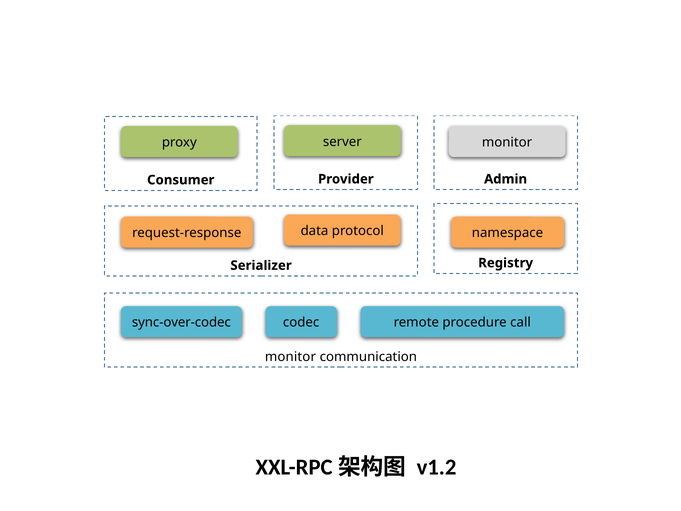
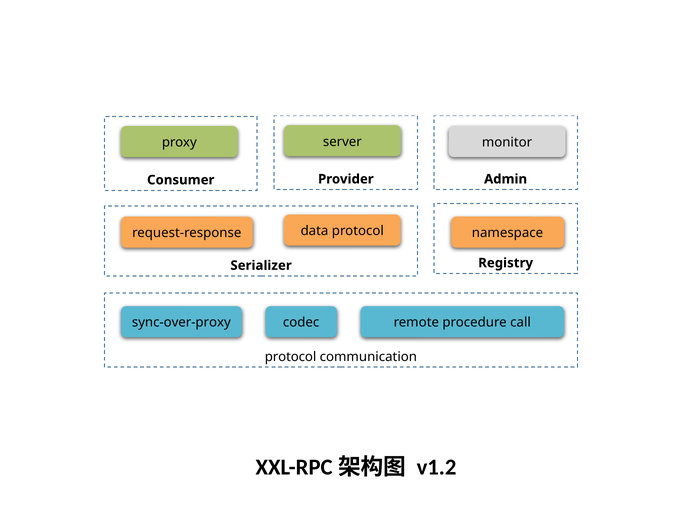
sync-over-codec: sync-over-codec -> sync-over-proxy
monitor at (290, 357): monitor -> protocol
